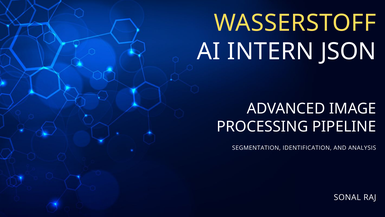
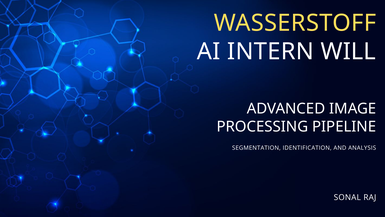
JSON: JSON -> WILL
